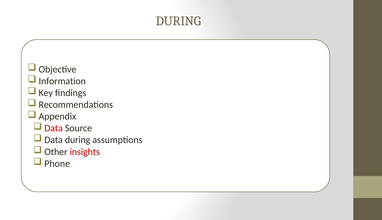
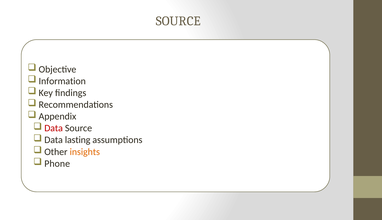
DURING at (178, 21): DURING -> SOURCE
Data during: during -> lasting
insights colour: red -> orange
